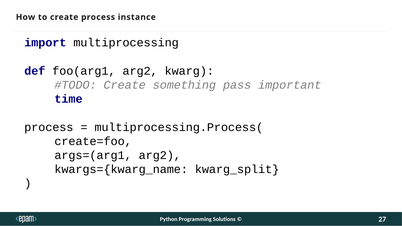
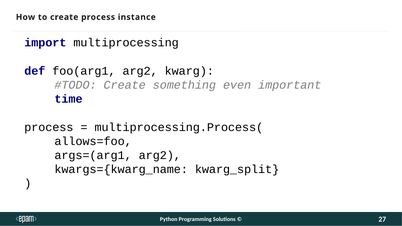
pass: pass -> even
create=foo: create=foo -> allows=foo
